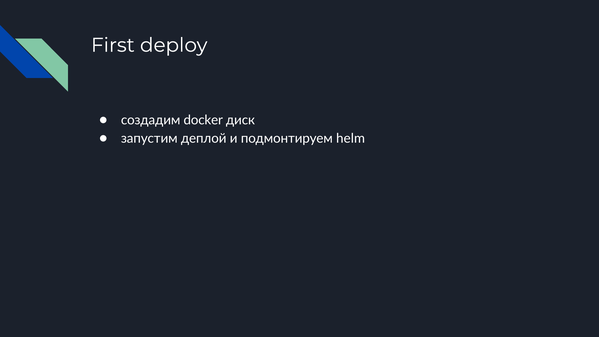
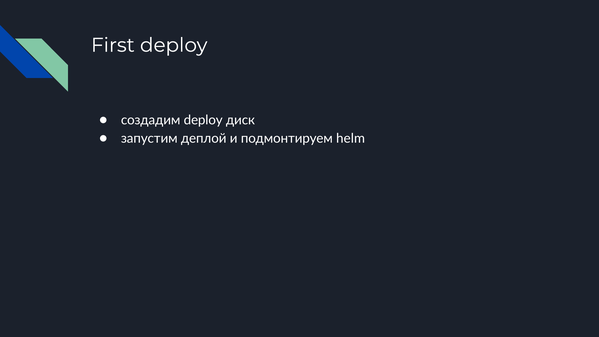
создадим docker: docker -> deploy
